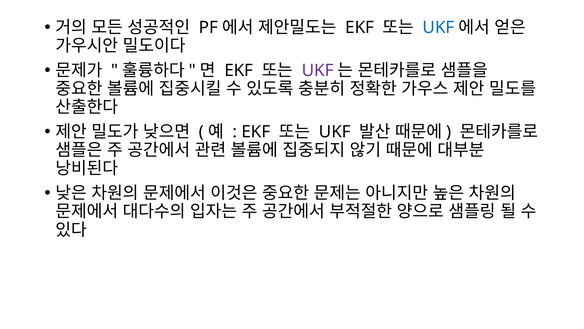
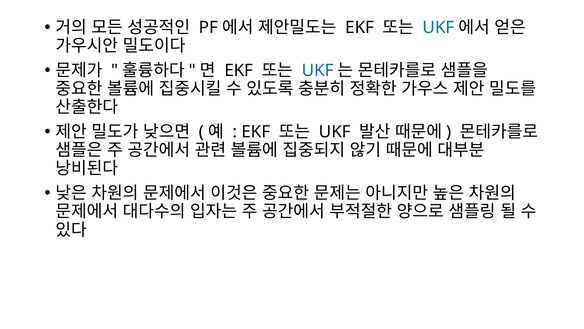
UKF at (318, 70) colour: purple -> blue
